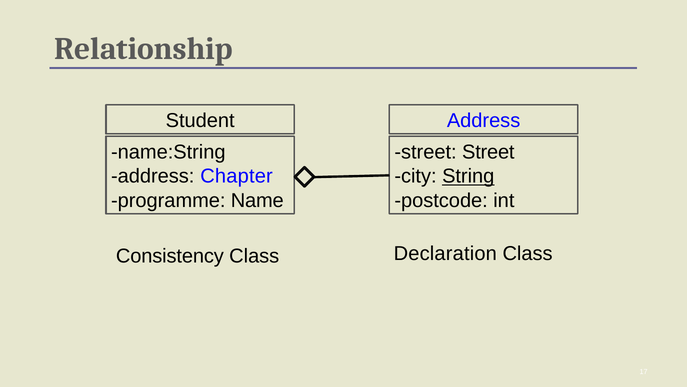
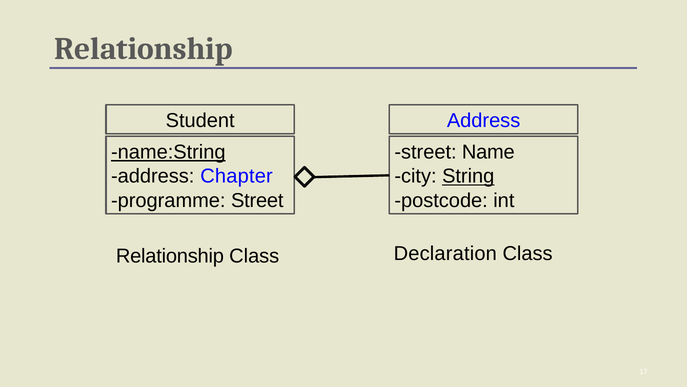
name:String underline: none -> present
street Street: Street -> Name
programme Name: Name -> Street
Consistency at (170, 256): Consistency -> Relationship
